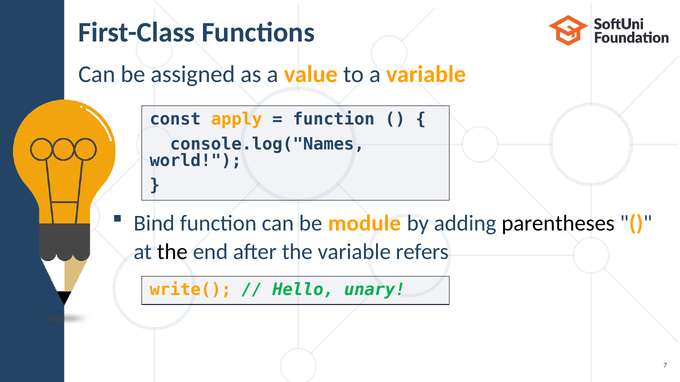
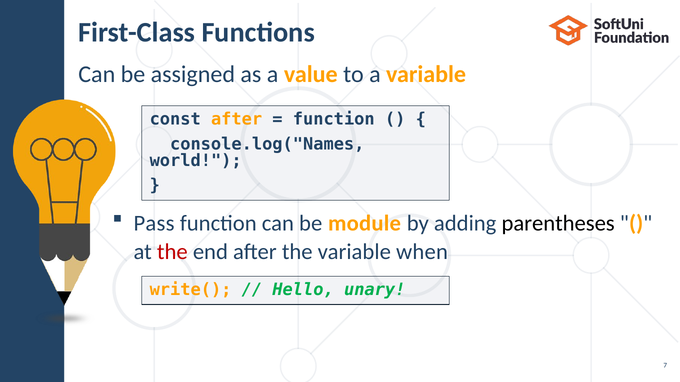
const apply: apply -> after
Bind: Bind -> Pass
the at (172, 252) colour: black -> red
refers: refers -> when
